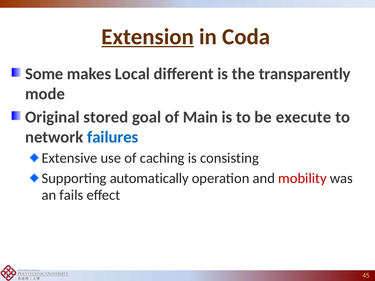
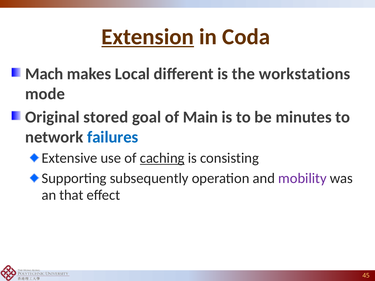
Some: Some -> Mach
transparently: transparently -> workstations
execute: execute -> minutes
caching underline: none -> present
automatically: automatically -> subsequently
mobility colour: red -> purple
fails: fails -> that
